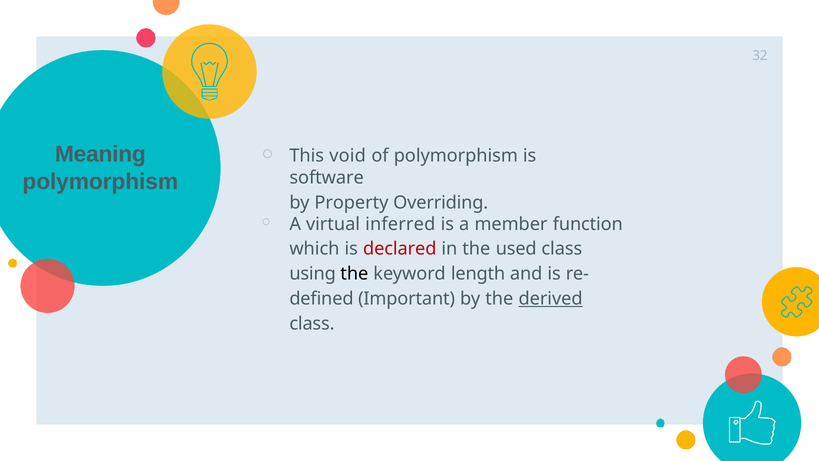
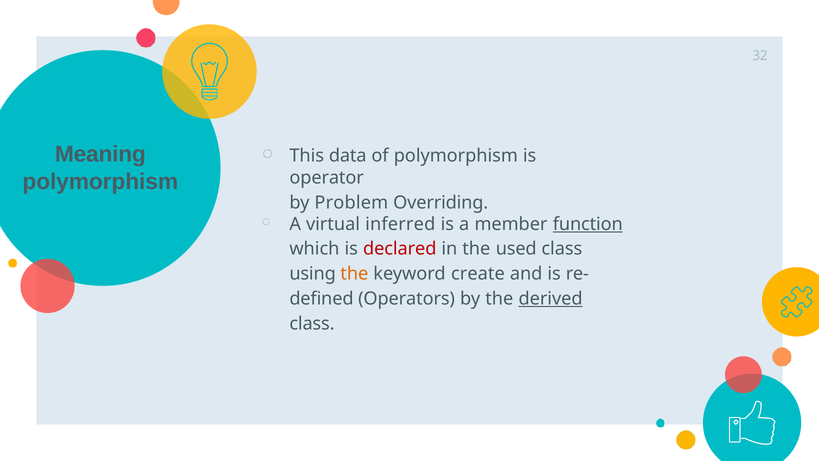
void: void -> data
software: software -> operator
Property: Property -> Problem
function underline: none -> present
the at (354, 274) colour: black -> orange
length: length -> create
Important: Important -> Operators
